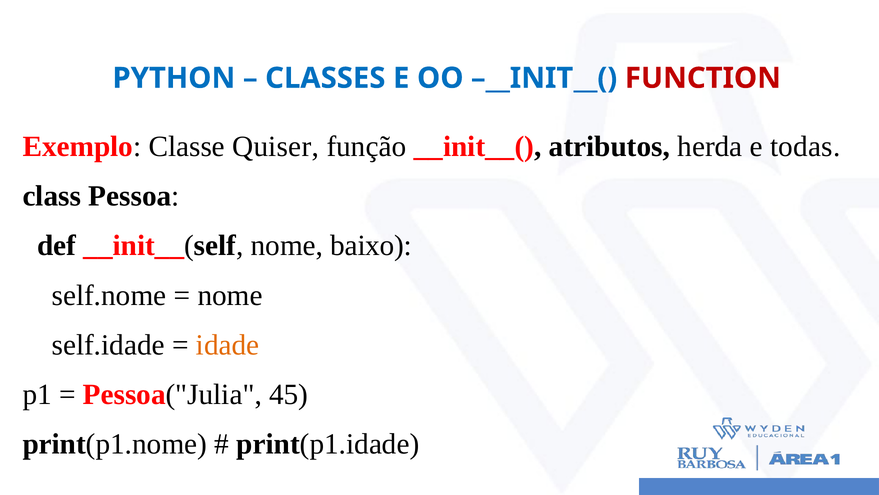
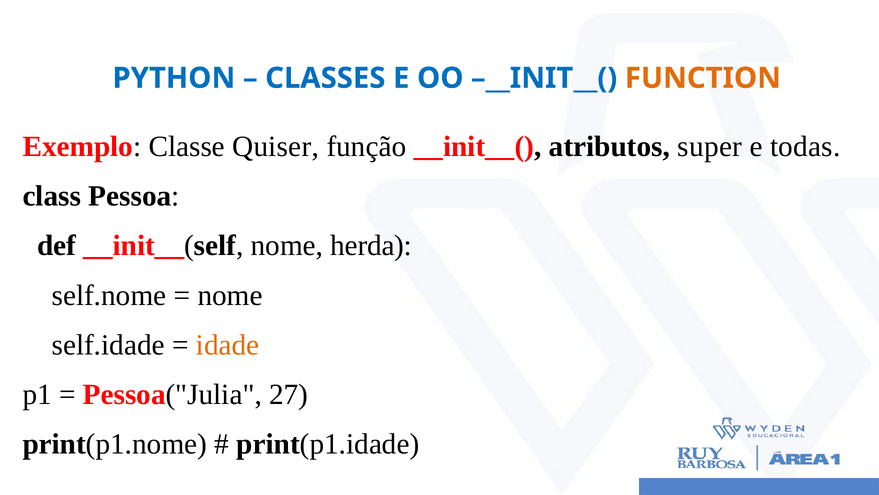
FUNCTION colour: red -> orange
herda: herda -> super
baixo: baixo -> herda
45: 45 -> 27
